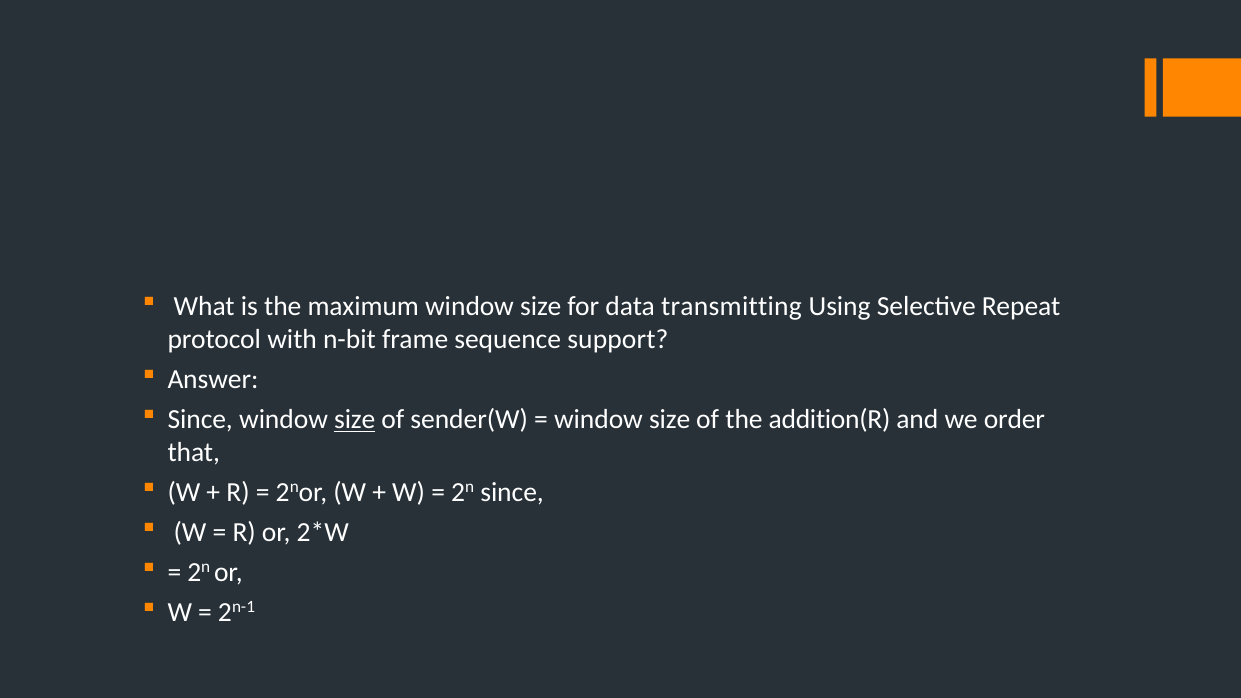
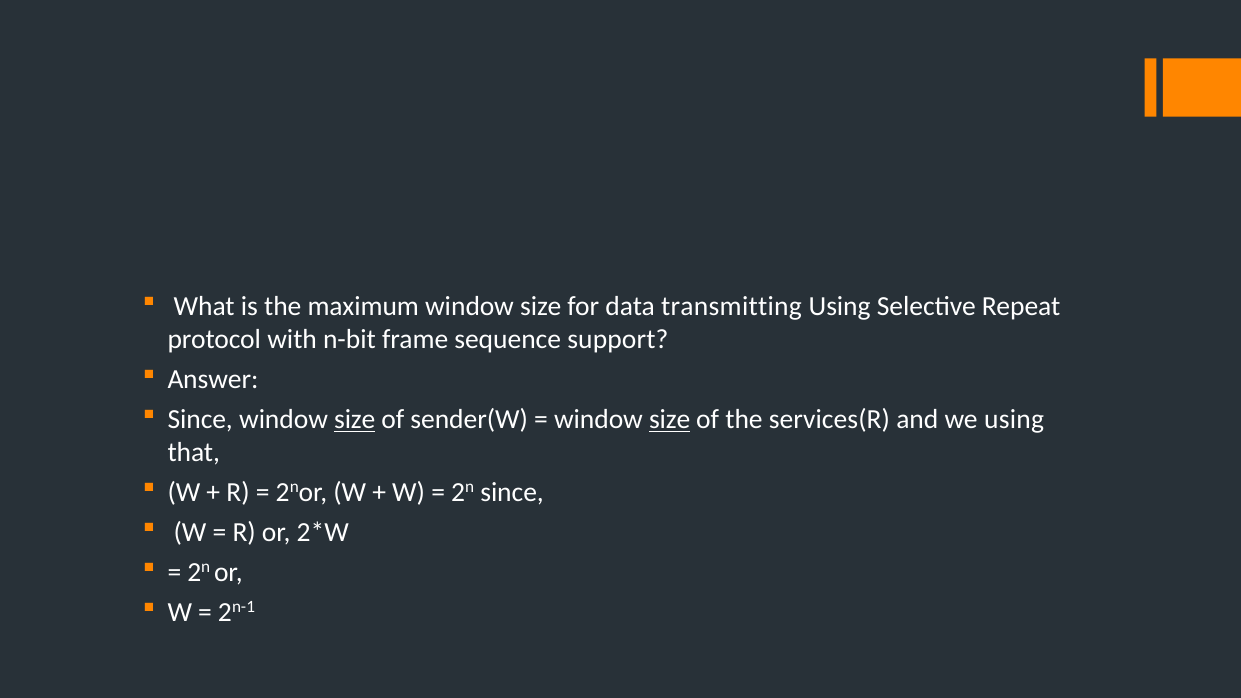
size at (670, 420) underline: none -> present
addition(R: addition(R -> services(R
we order: order -> using
